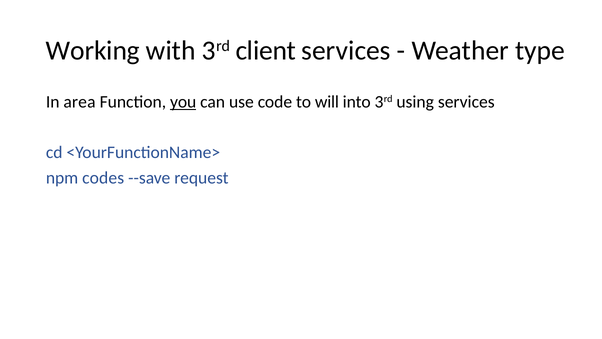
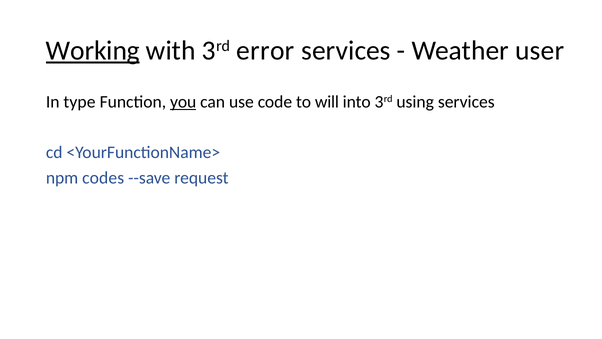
Working underline: none -> present
client: client -> error
type: type -> user
area: area -> type
